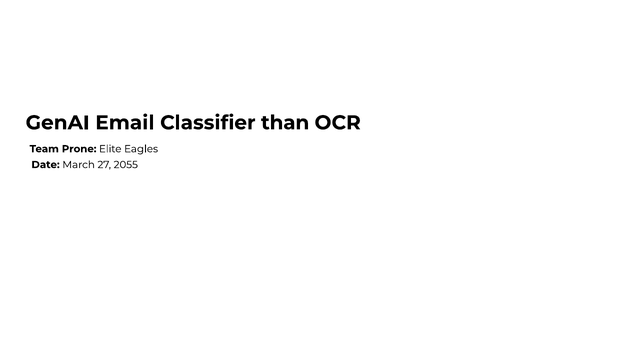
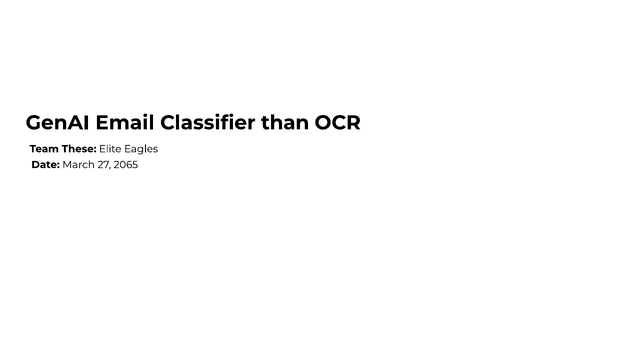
Prone: Prone -> These
2055: 2055 -> 2065
